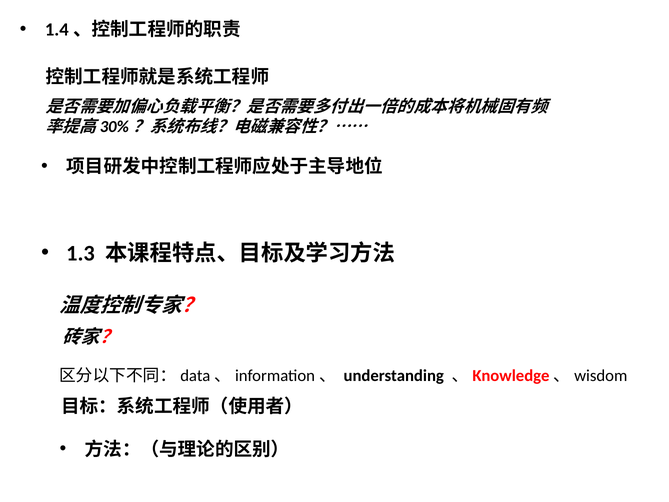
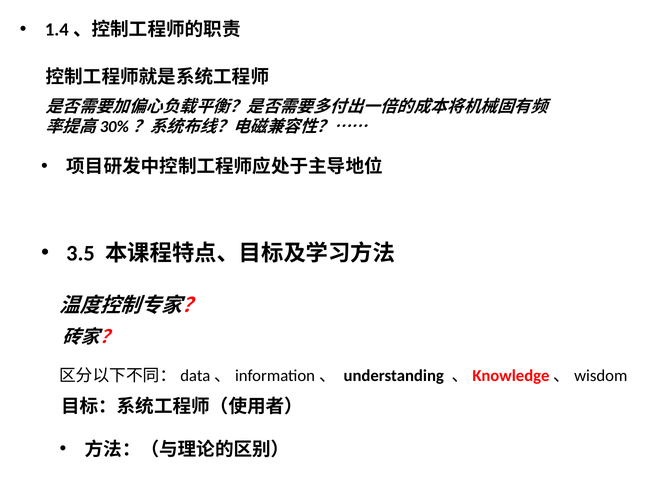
1.3: 1.3 -> 3.5
